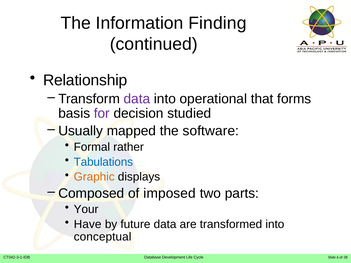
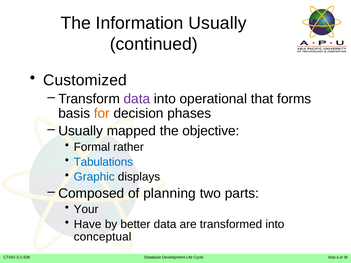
Information Finding: Finding -> Usually
Relationship: Relationship -> Customized
for colour: purple -> orange
studied: studied -> phases
software: software -> objective
Graphic colour: orange -> blue
imposed: imposed -> planning
future: future -> better
